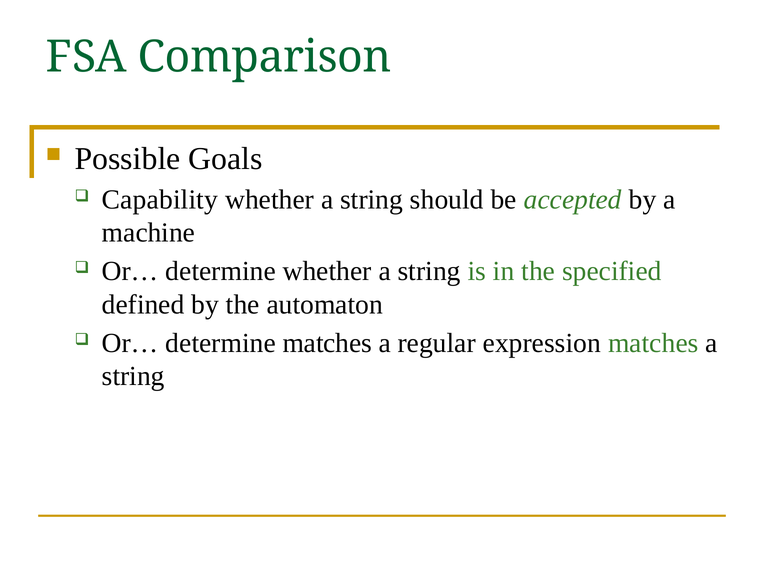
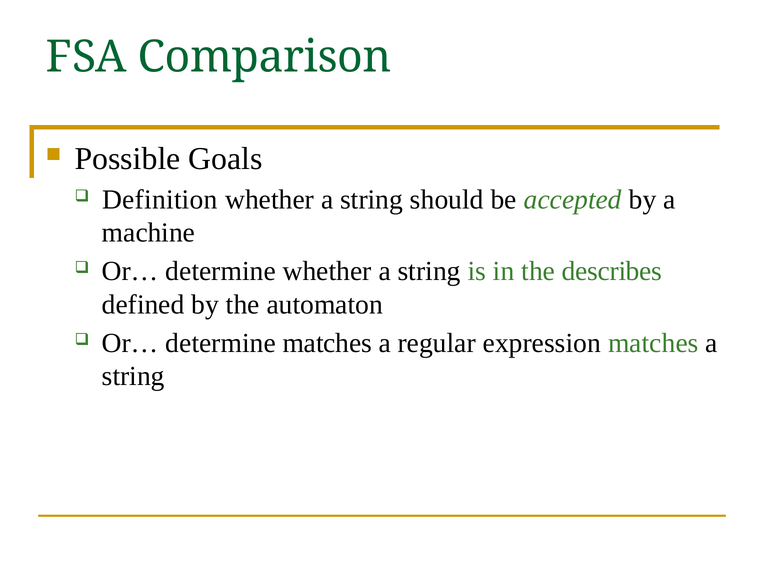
Capability: Capability -> Definition
specified: specified -> describes
